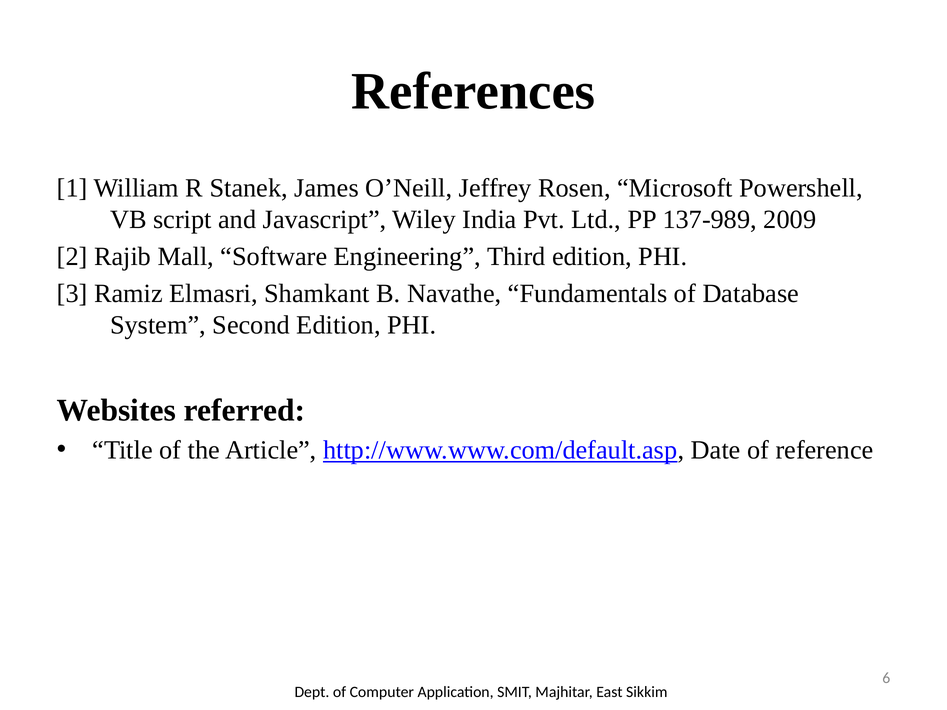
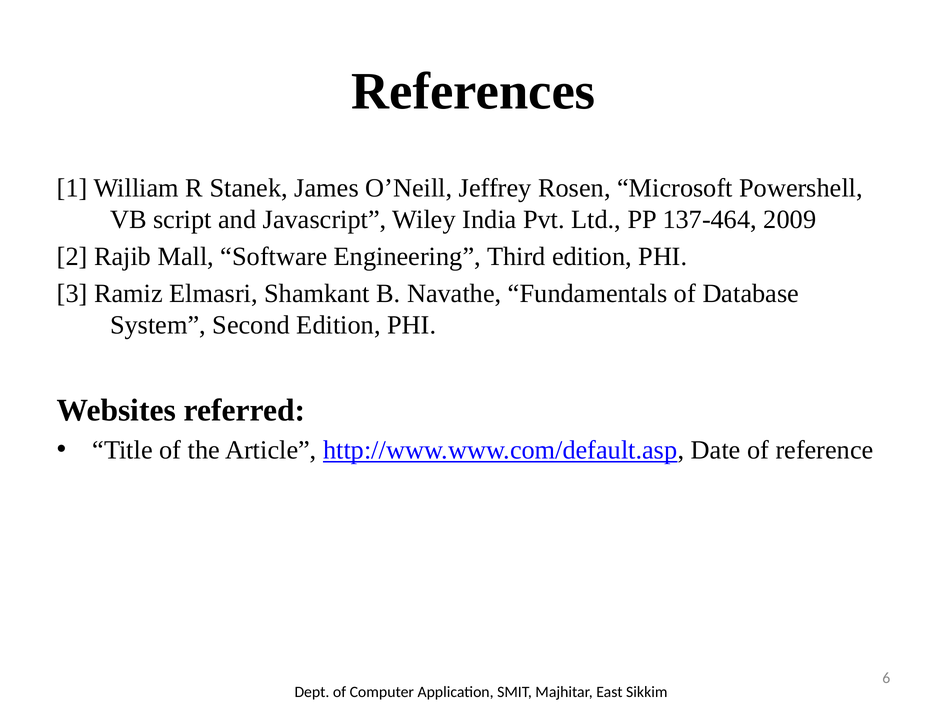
137-989: 137-989 -> 137-464
